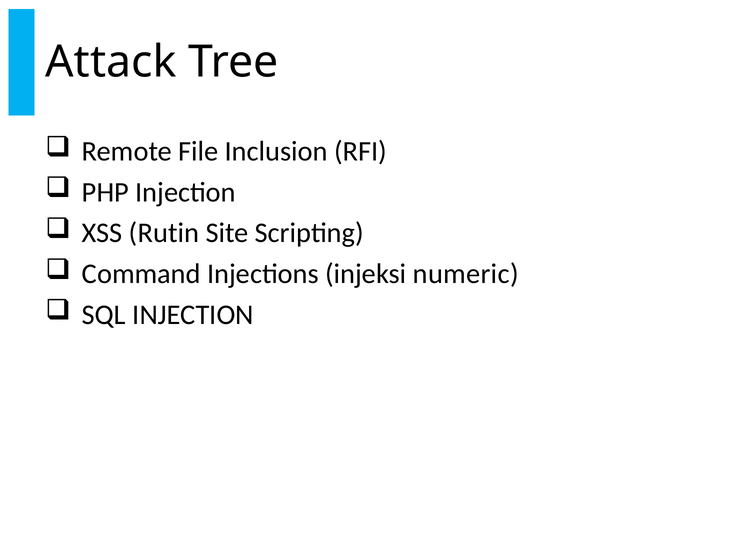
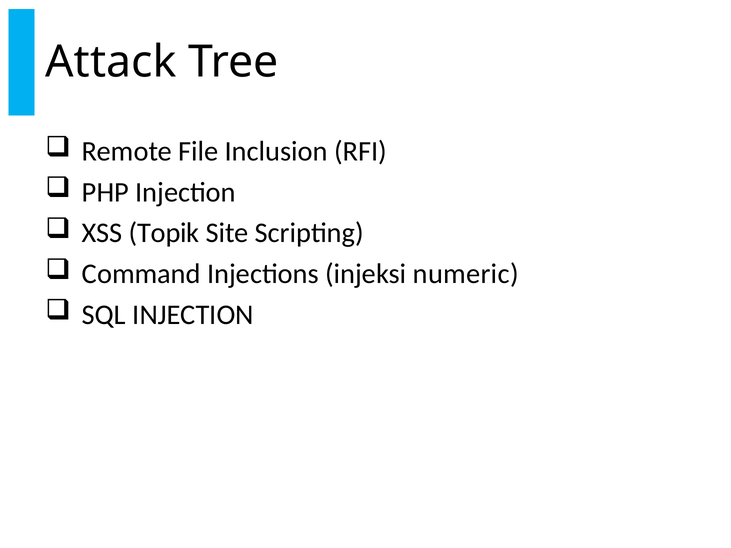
Rutin: Rutin -> Topik
